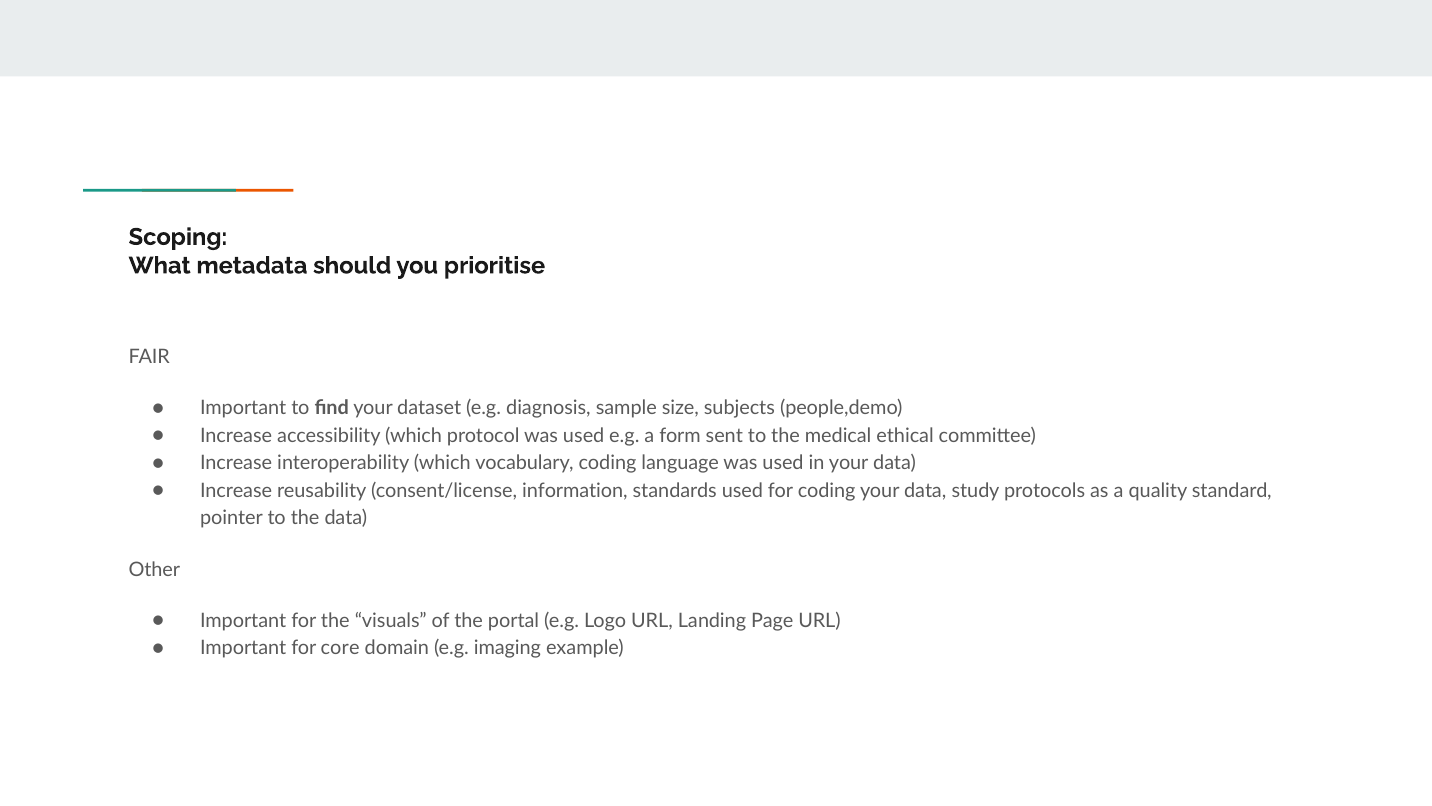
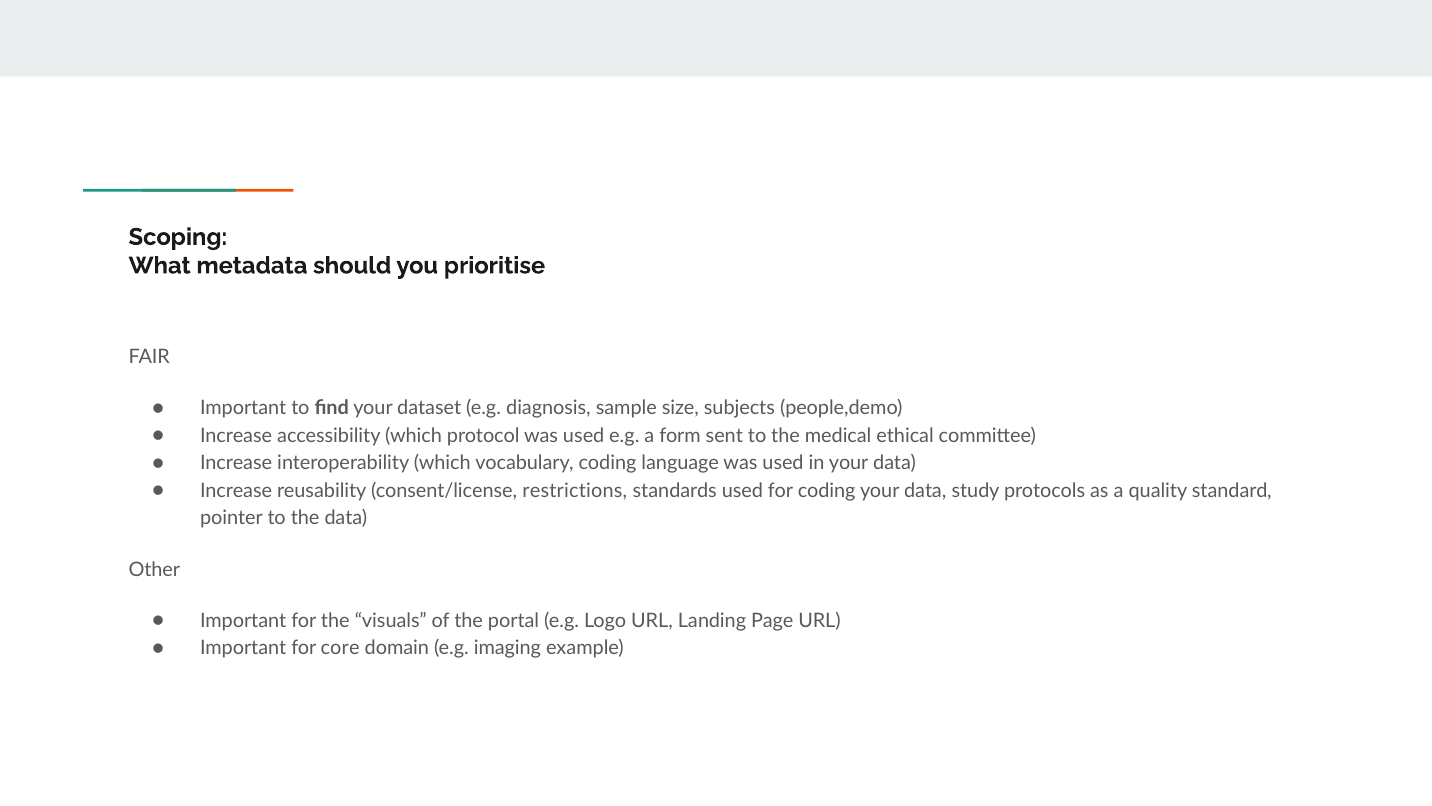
information: information -> restrictions
